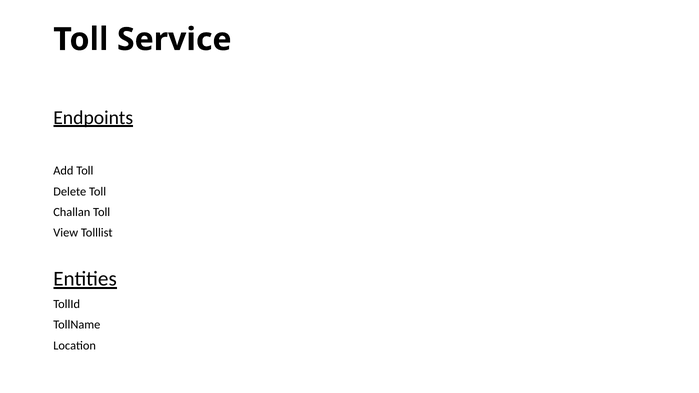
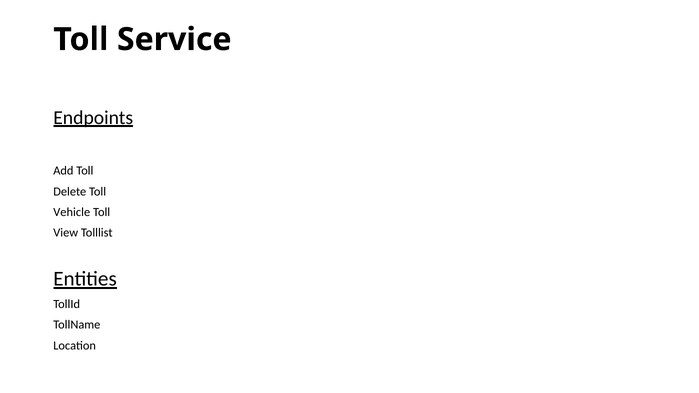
Challan: Challan -> Vehicle
